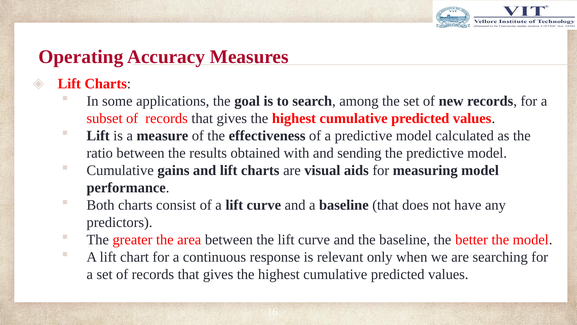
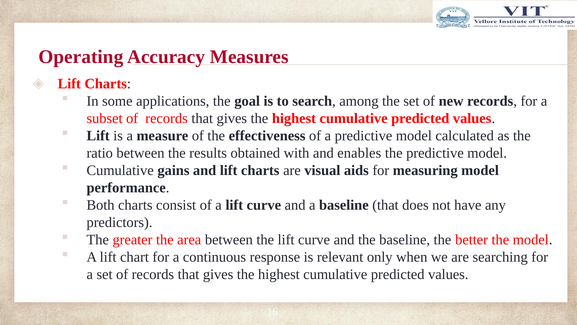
sending: sending -> enables
